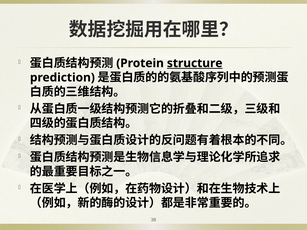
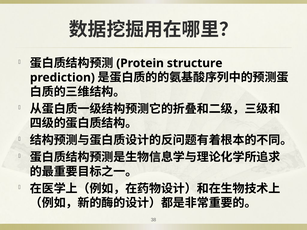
structure underline: present -> none
